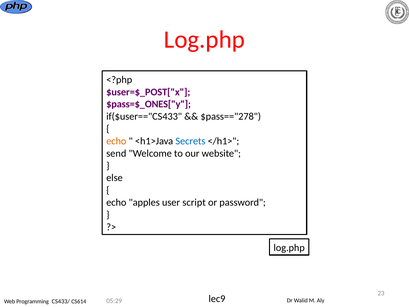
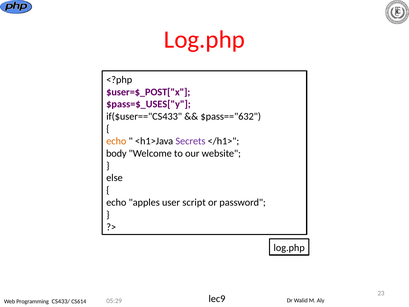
$pass=$_ONES["y: $pass=$_ONES["y -> $pass=$_USES["y
$pass=="278: $pass=="278 -> $pass=="632
Secrets colour: blue -> purple
send: send -> body
